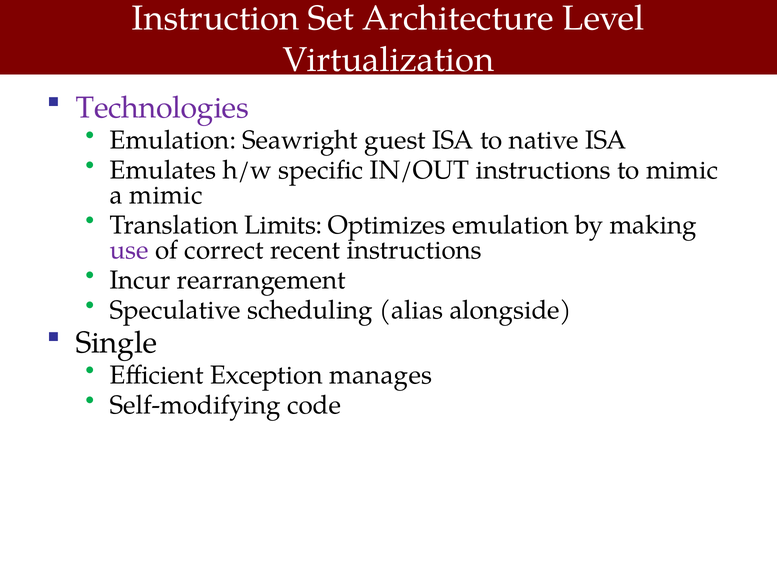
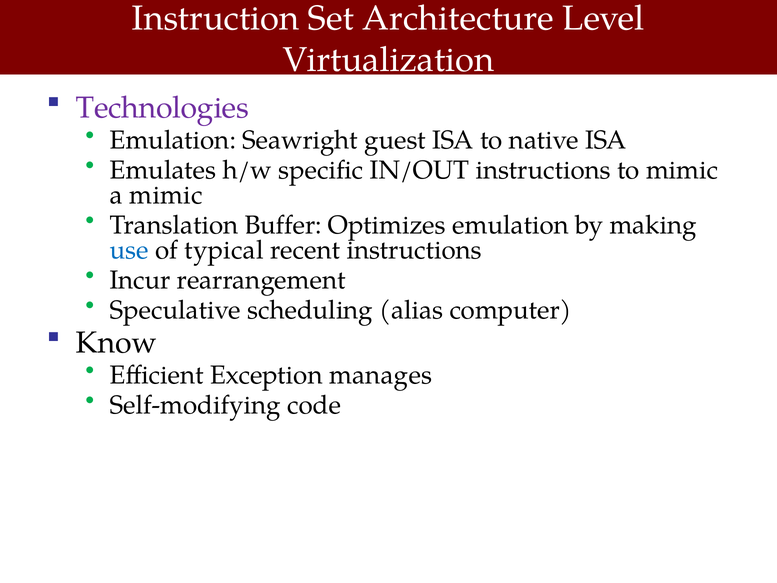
Limits: Limits -> Buffer
use colour: purple -> blue
correct: correct -> typical
alongside: alongside -> computer
Single: Single -> Know
